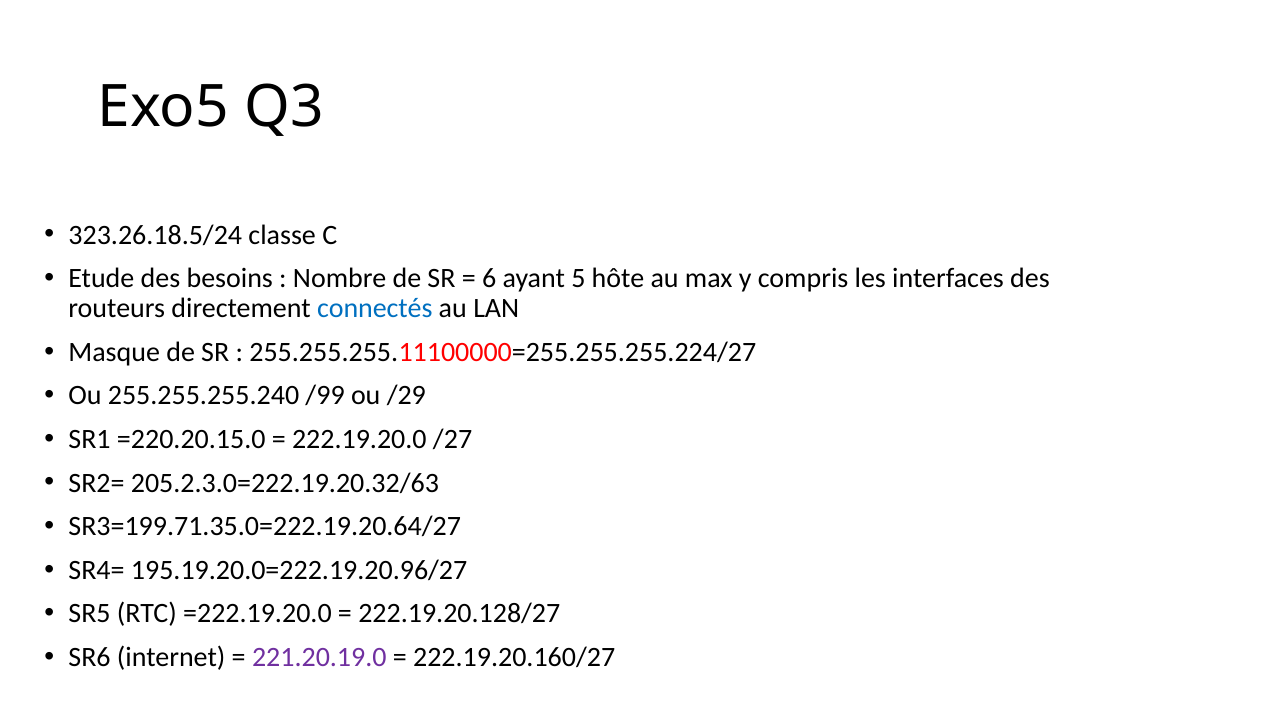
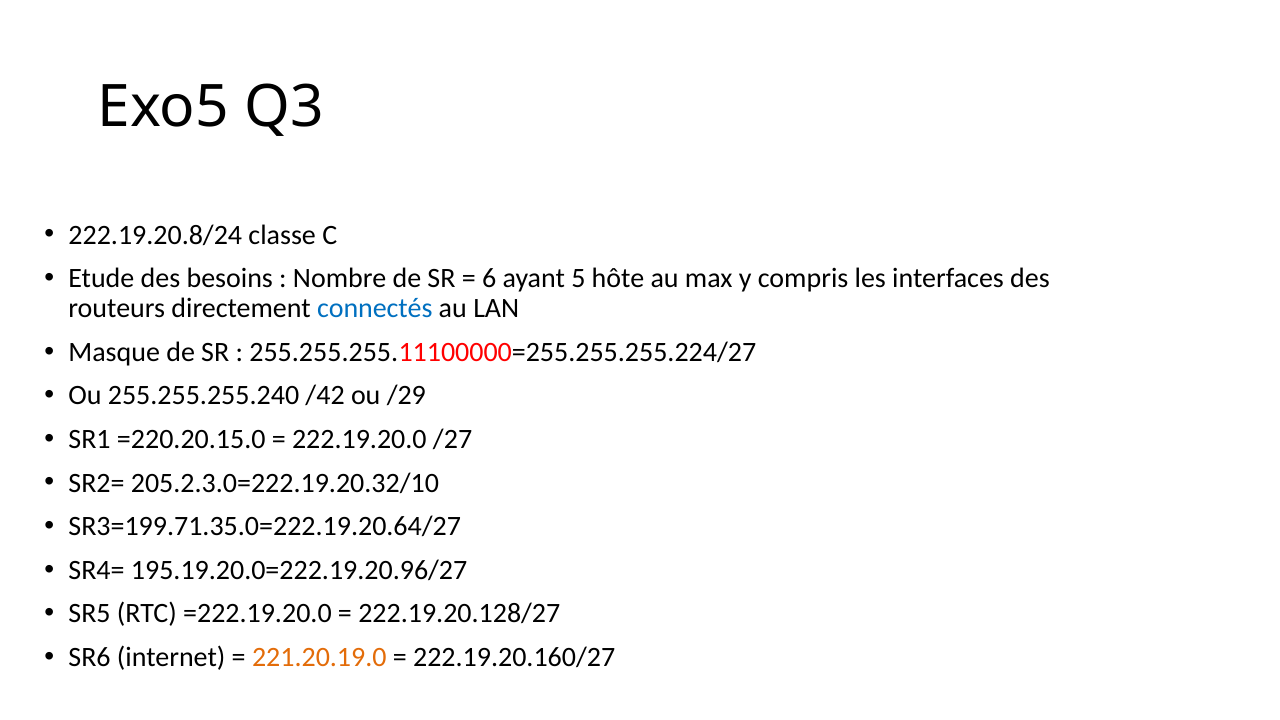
323.26.18.5/24: 323.26.18.5/24 -> 222.19.20.8/24
/99: /99 -> /42
205.2.3.0=222.19.20.32/63: 205.2.3.0=222.19.20.32/63 -> 205.2.3.0=222.19.20.32/10
221.20.19.0 colour: purple -> orange
